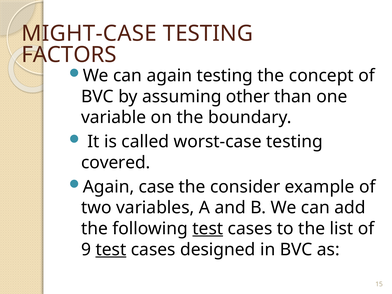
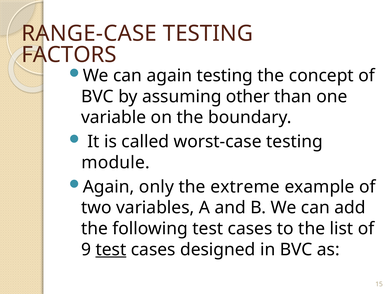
MIGHT-CASE: MIGHT-CASE -> RANGE-CASE
covered: covered -> module
case: case -> only
consider: consider -> extreme
test at (208, 229) underline: present -> none
